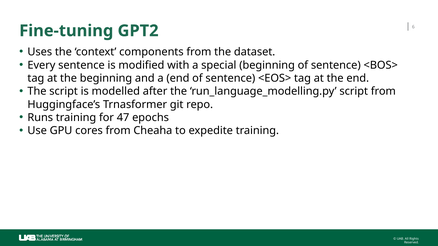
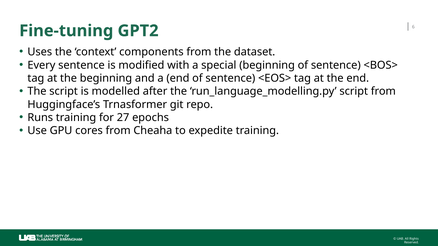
47: 47 -> 27
